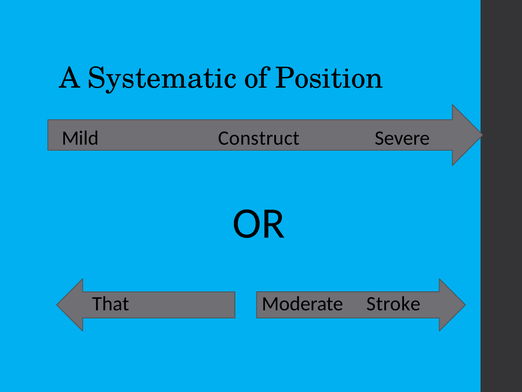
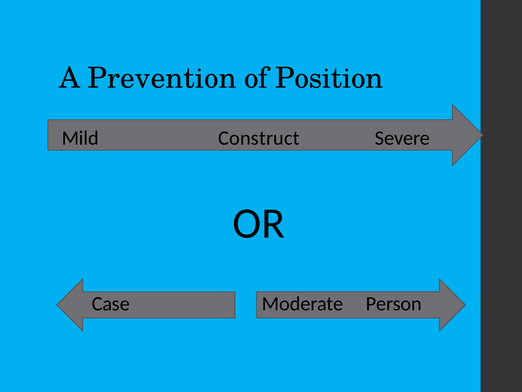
Systematic: Systematic -> Prevention
That: That -> Case
Stroke: Stroke -> Person
